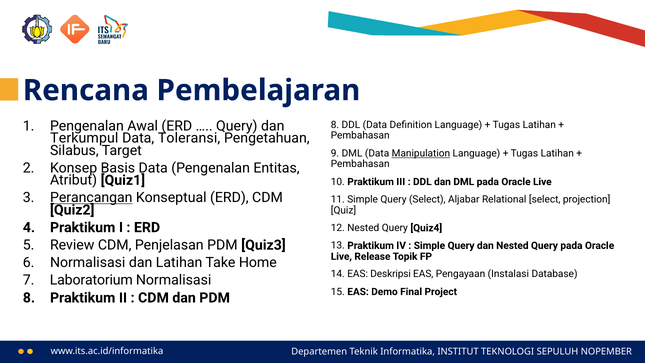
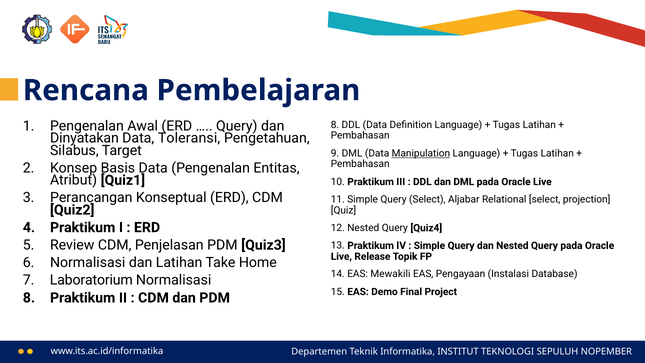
Terkumpul: Terkumpul -> Dinyatakan
Perancangan underline: present -> none
Deskripsi: Deskripsi -> Mewakili
